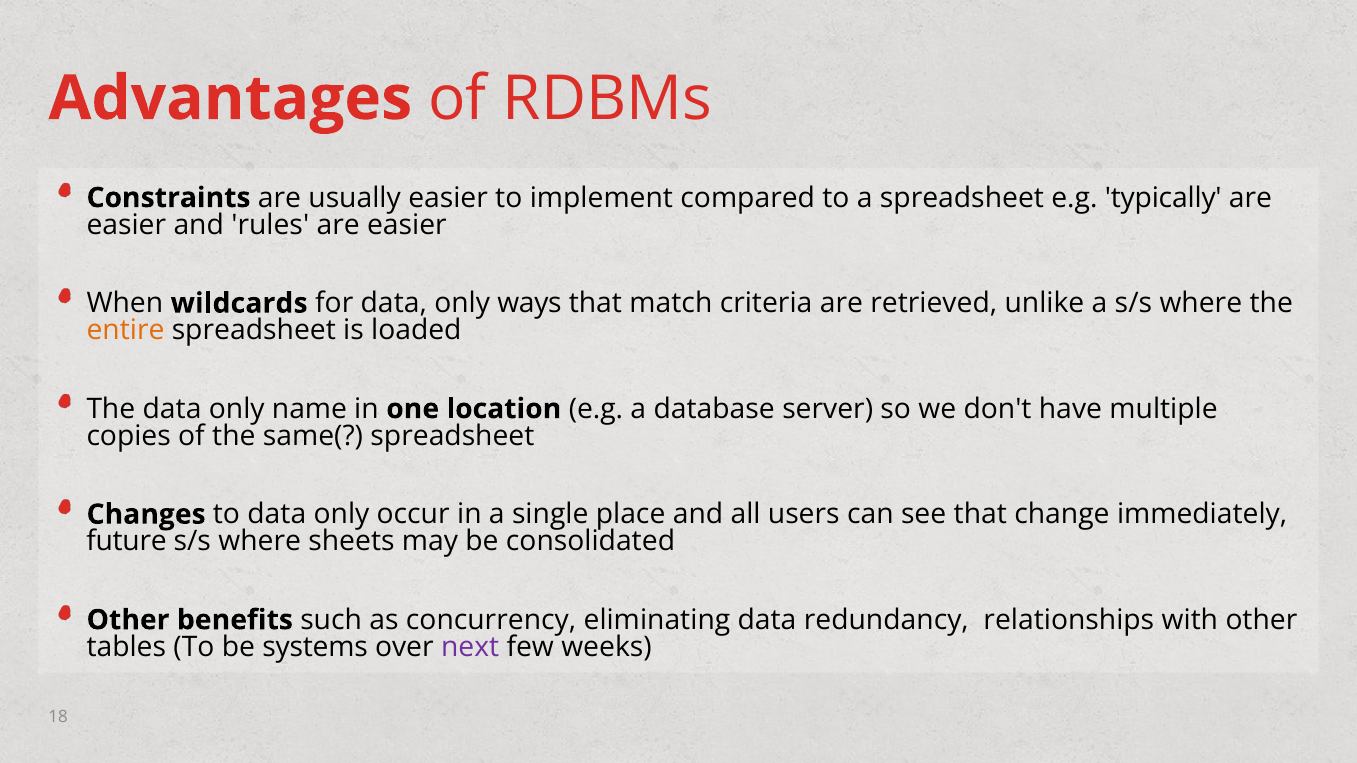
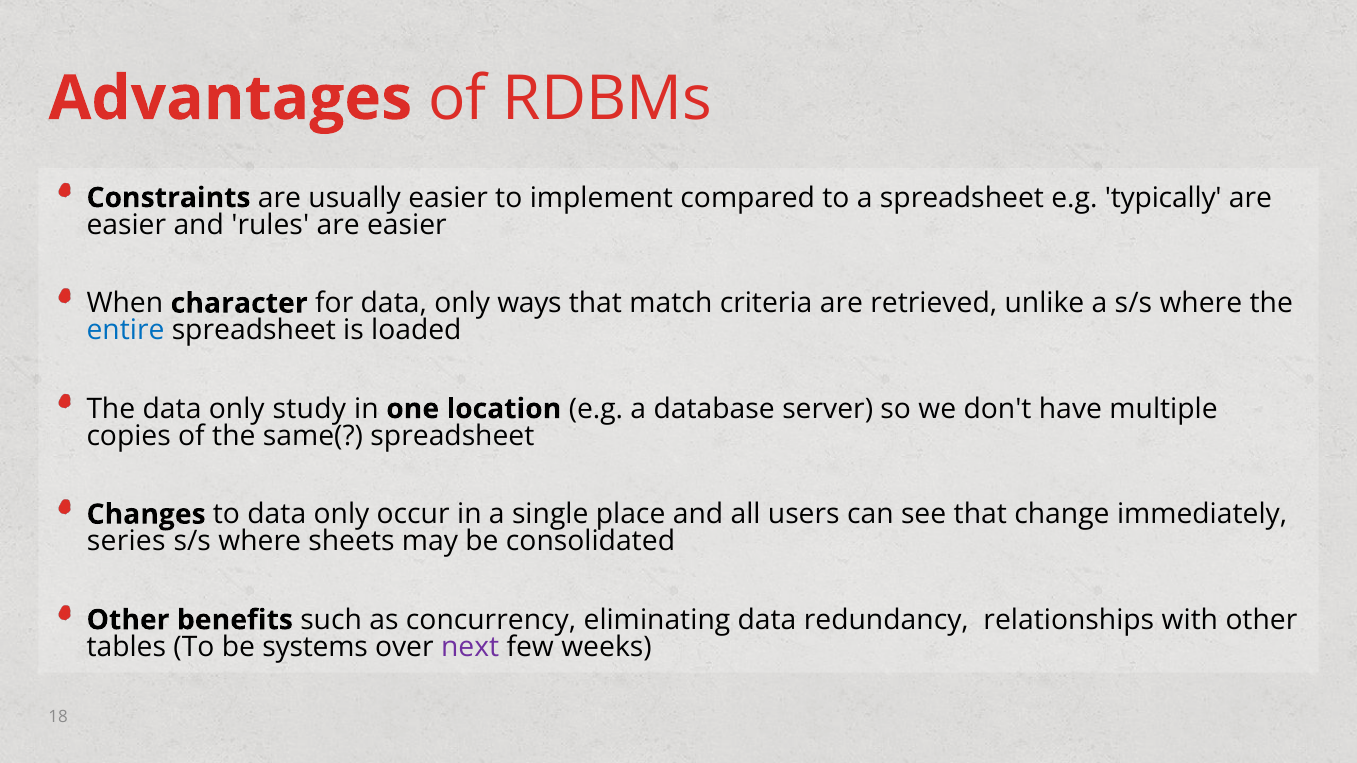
wildcards: wildcards -> character
entire colour: orange -> blue
name: name -> study
future: future -> series
